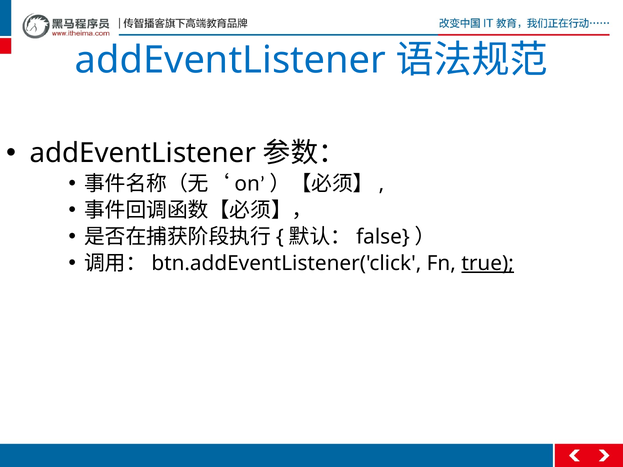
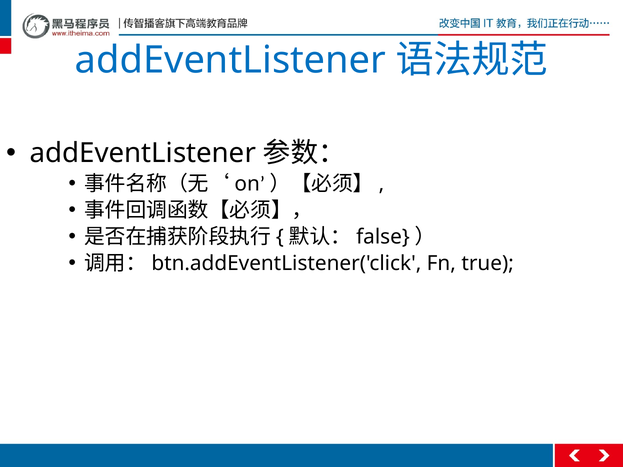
true underline: present -> none
